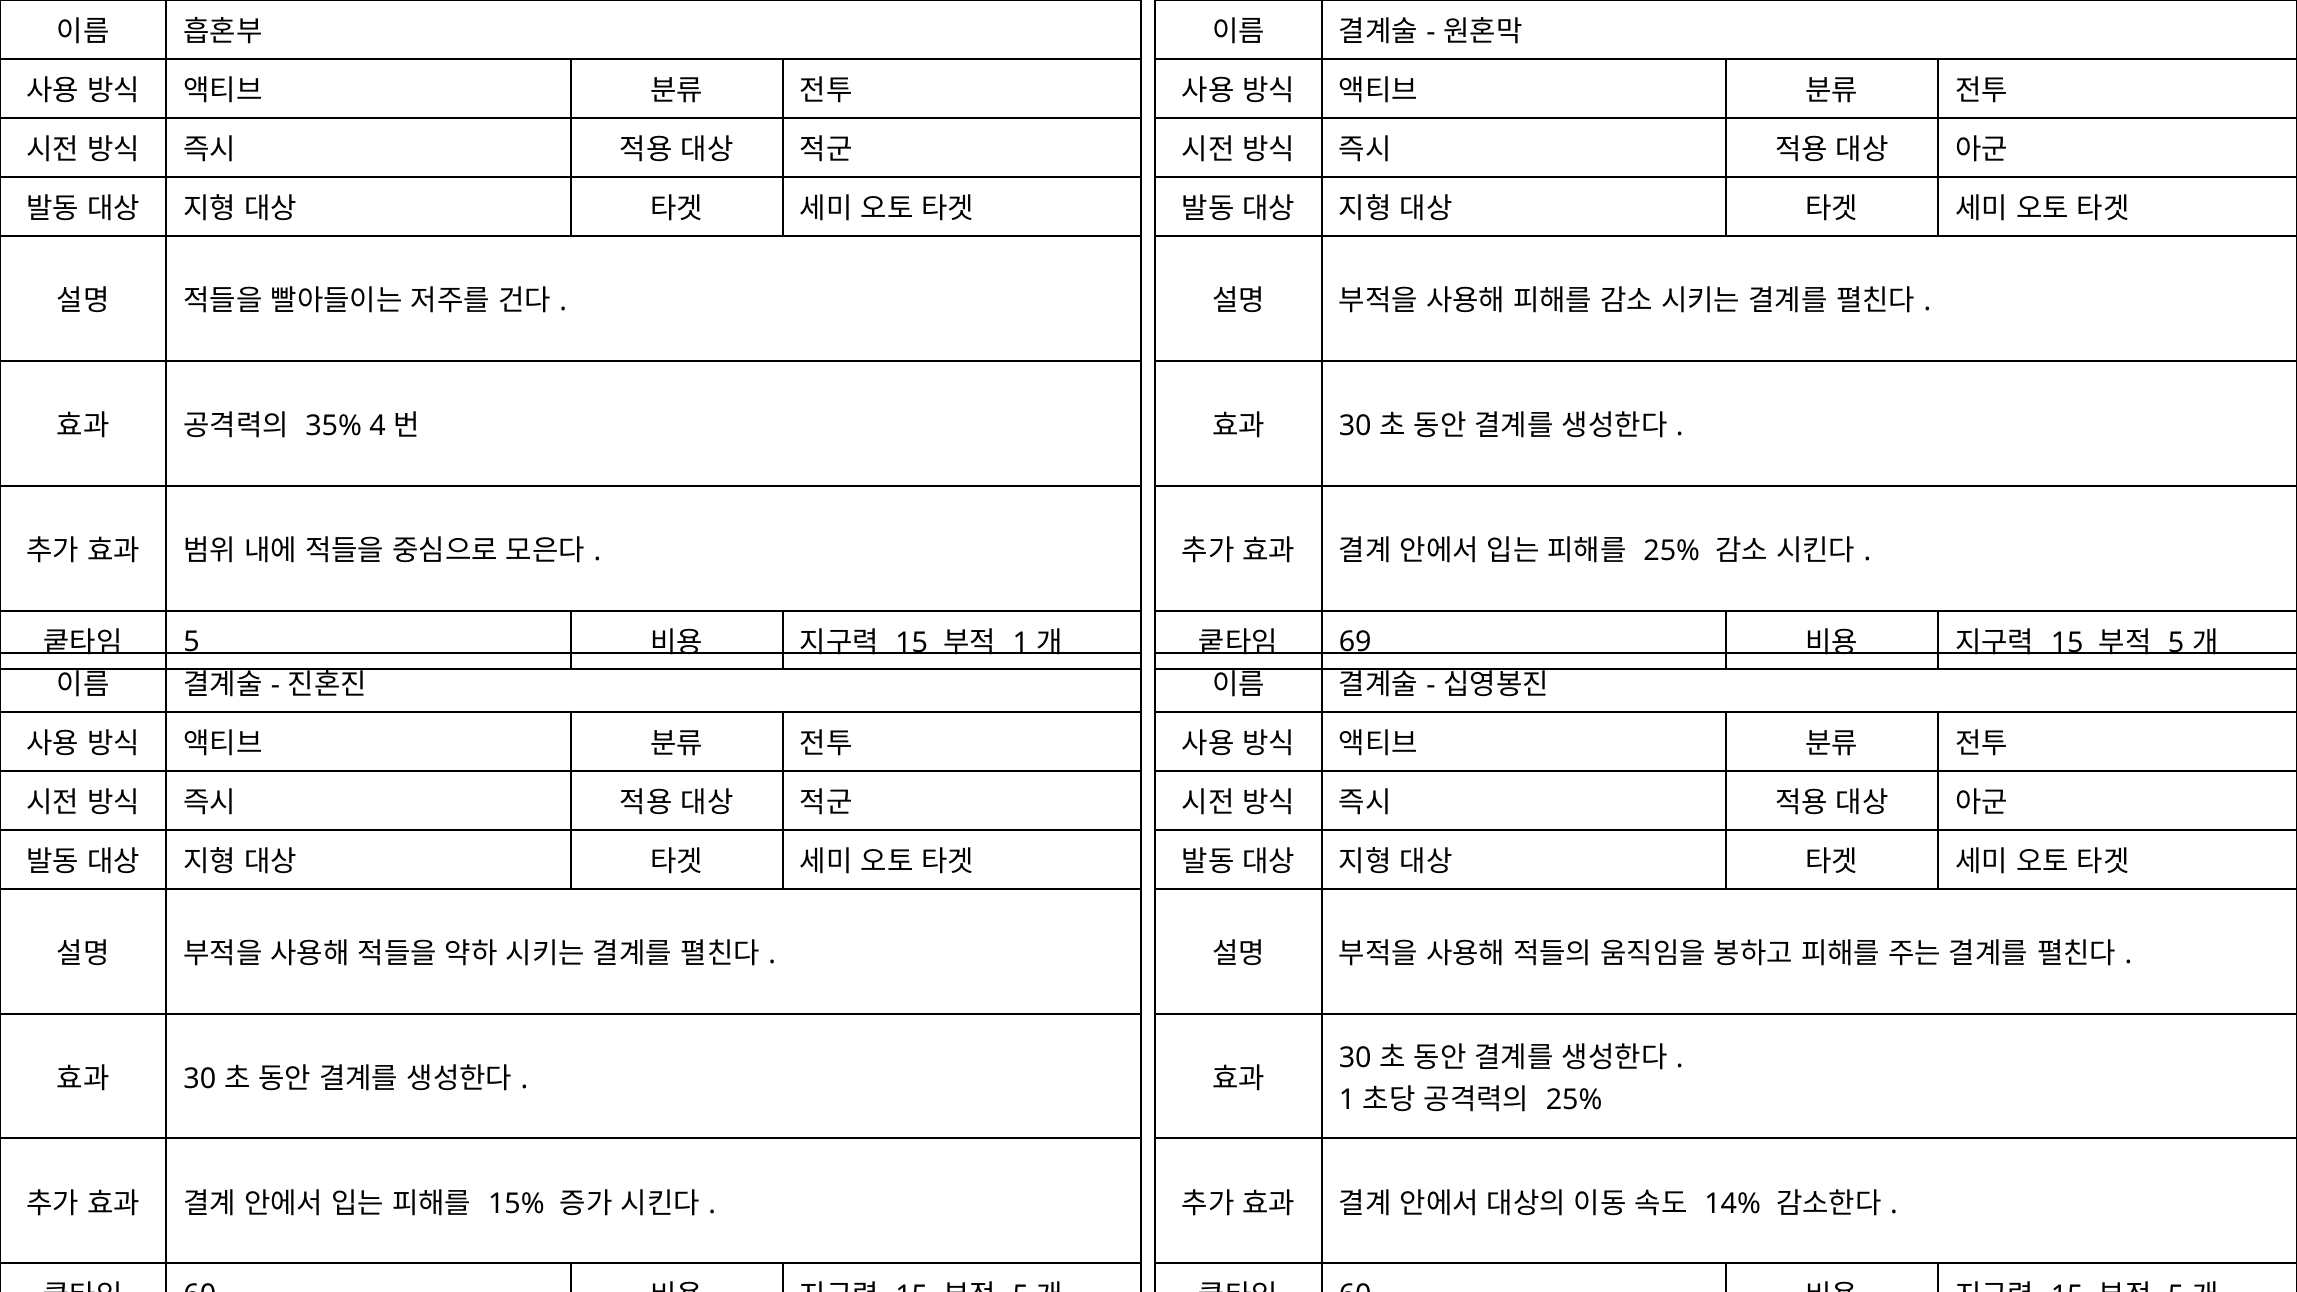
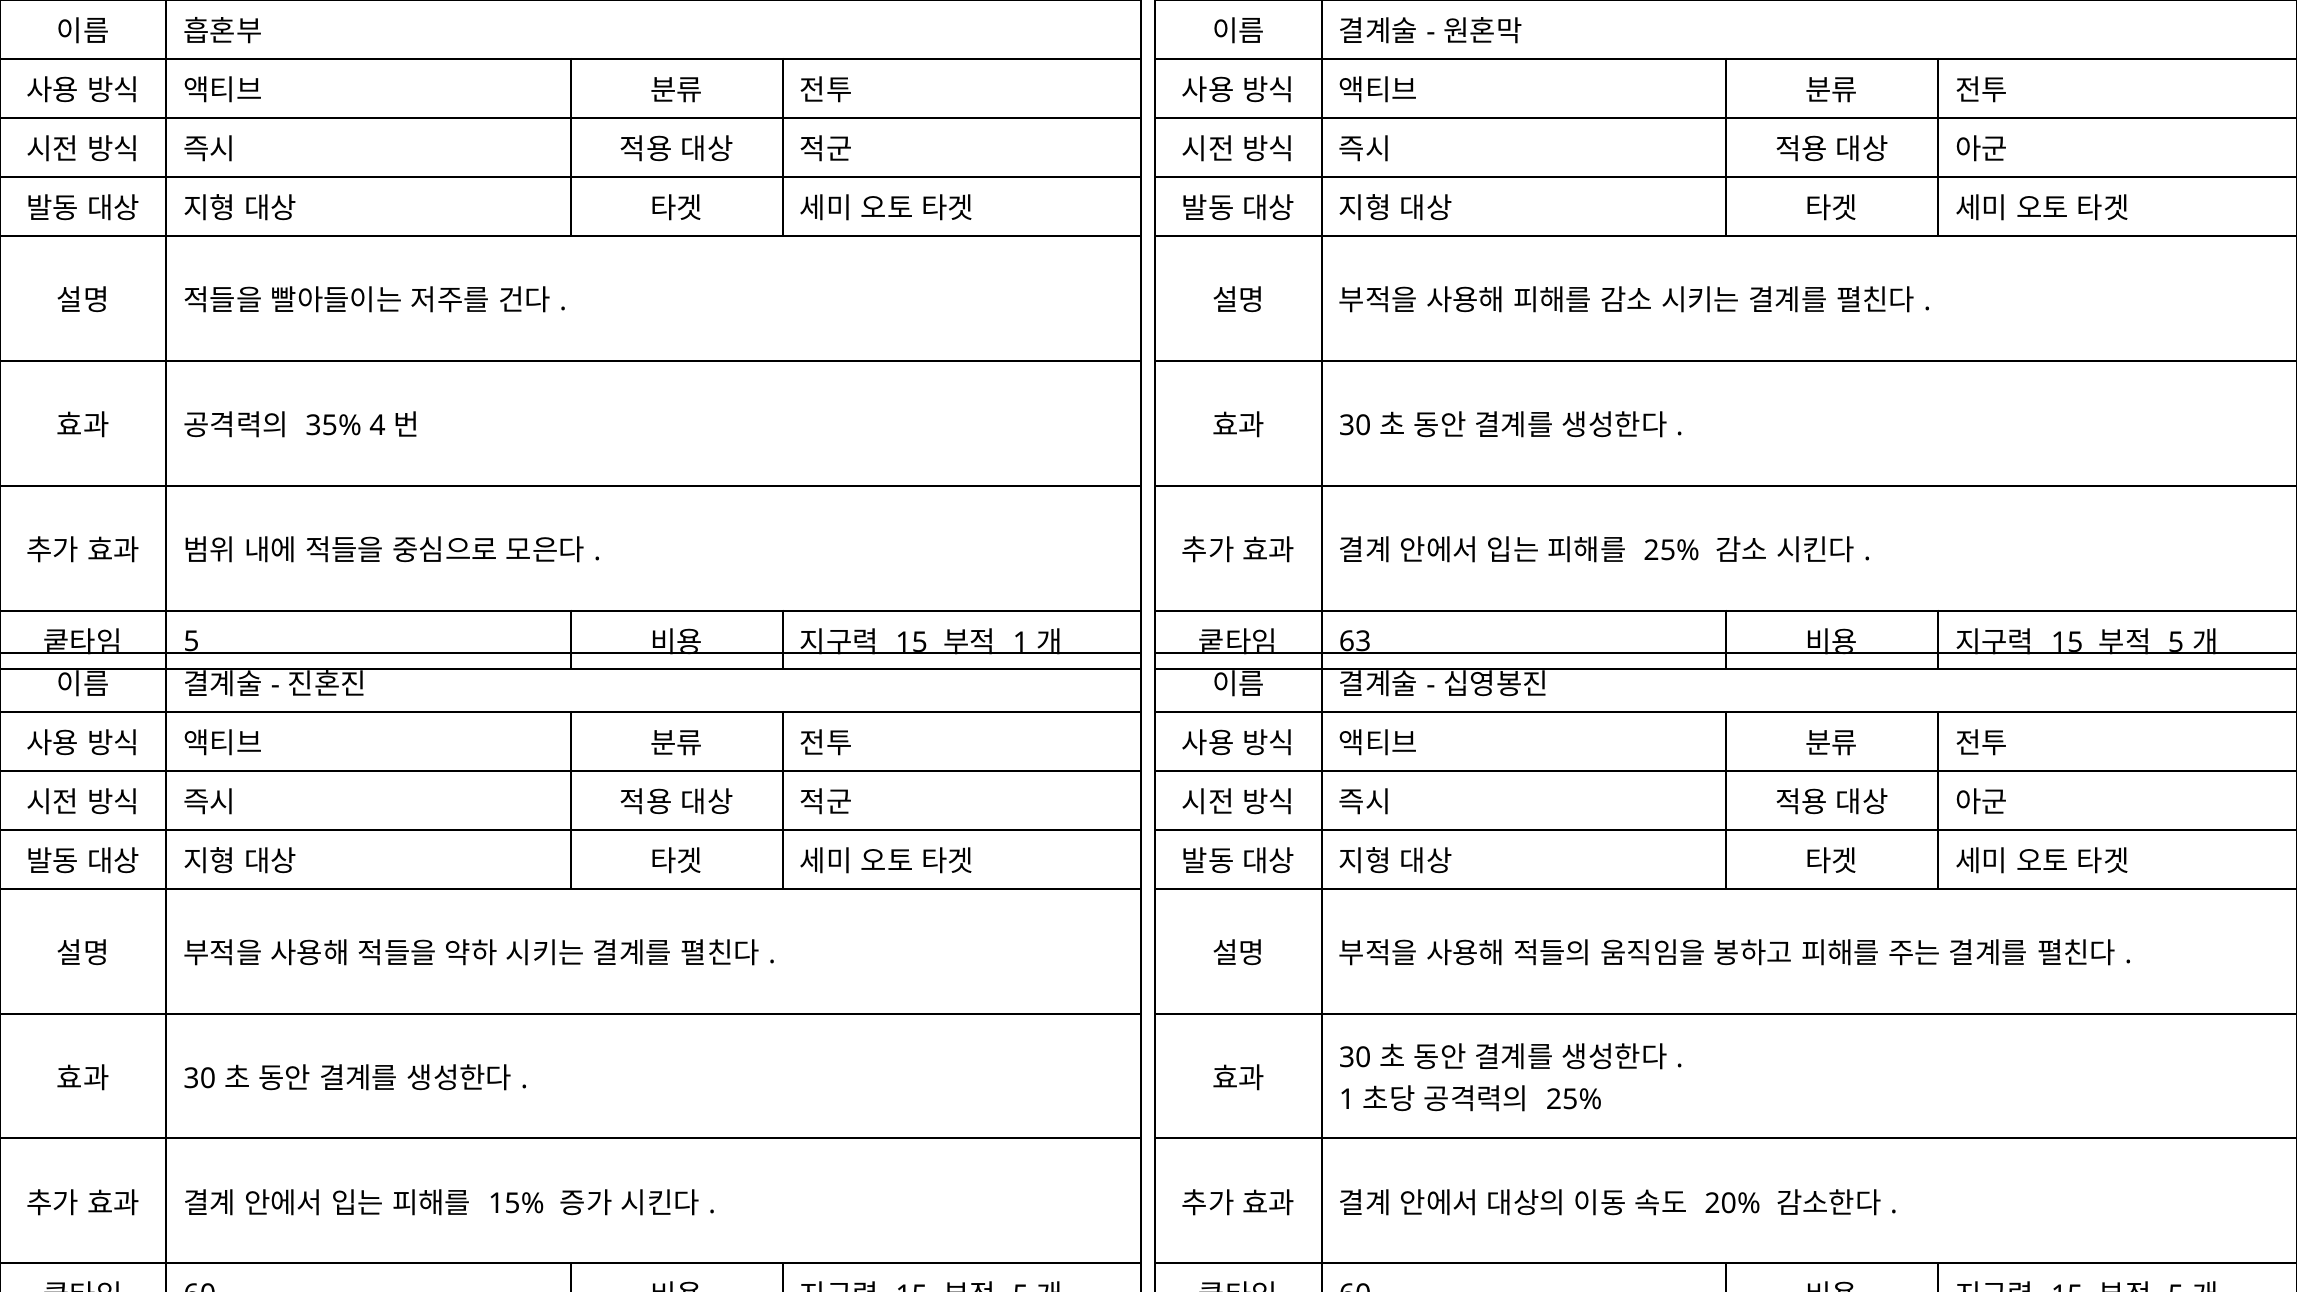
69: 69 -> 63
14%: 14% -> 20%
